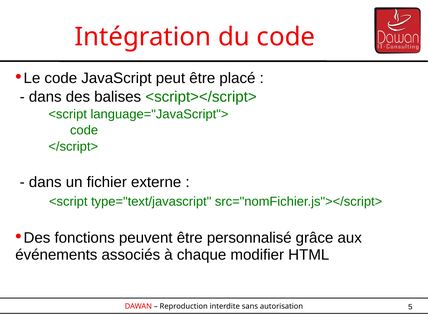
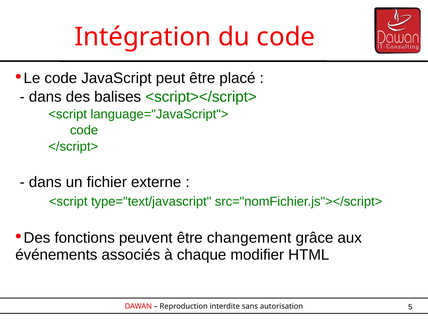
personnalisé: personnalisé -> changement
